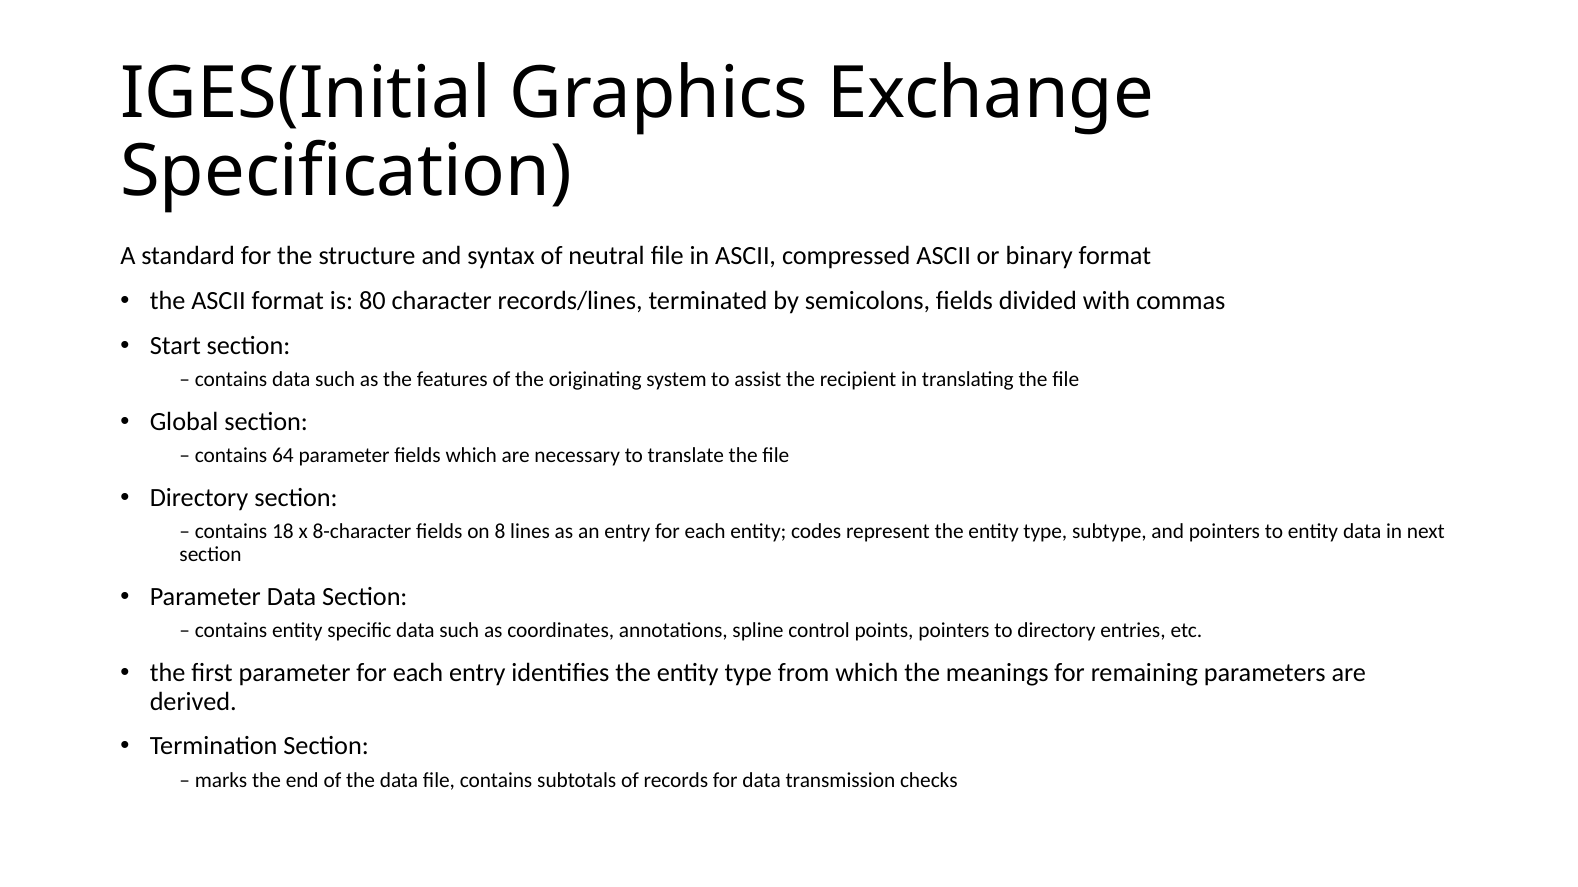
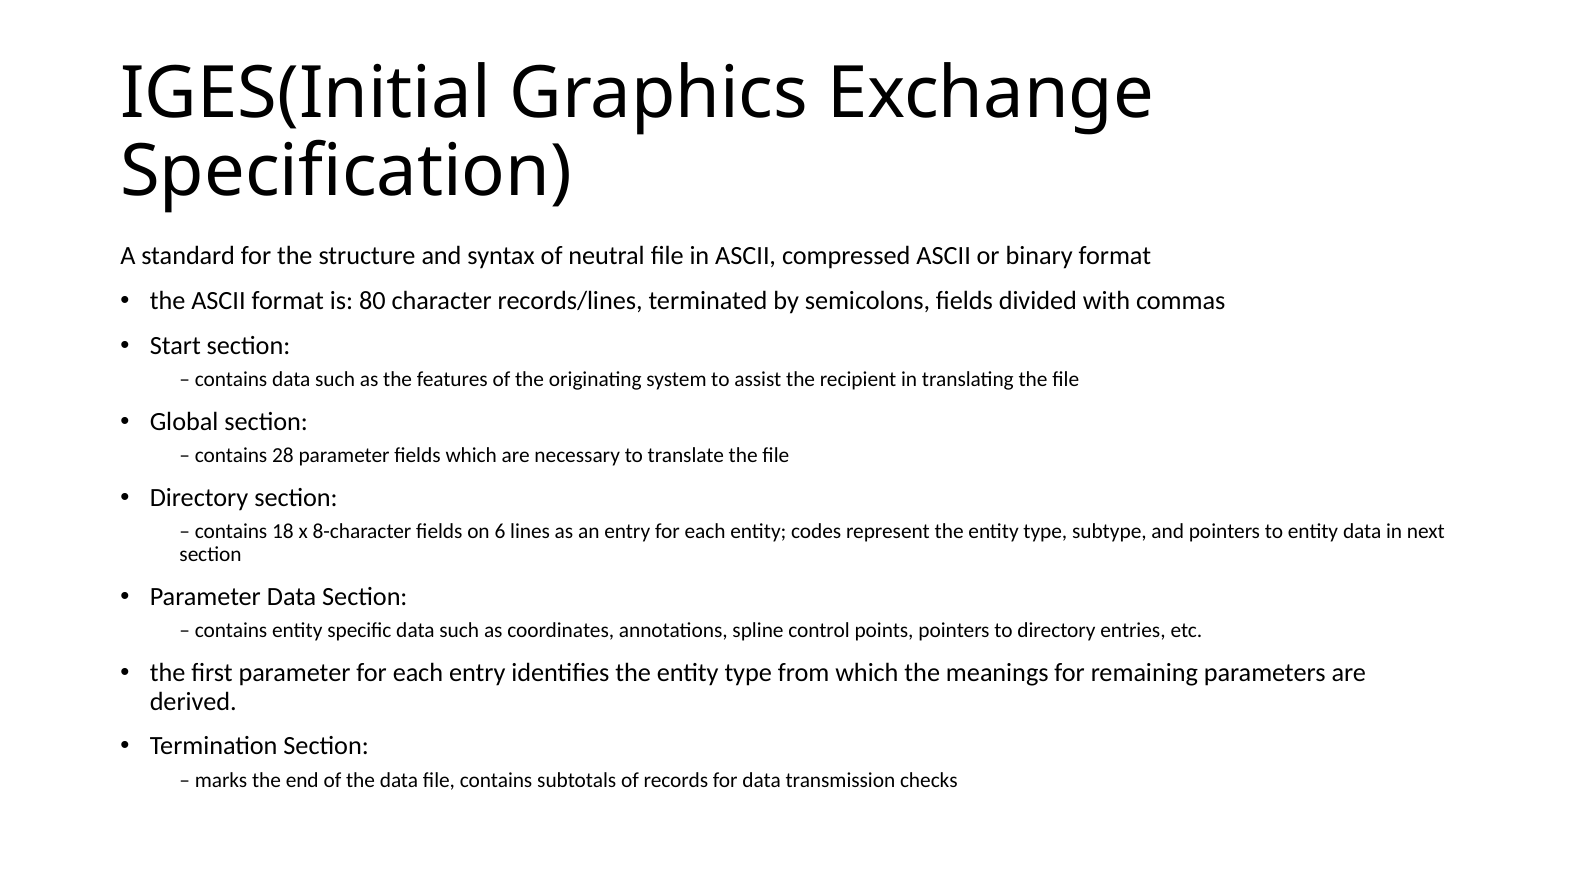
64: 64 -> 28
8: 8 -> 6
